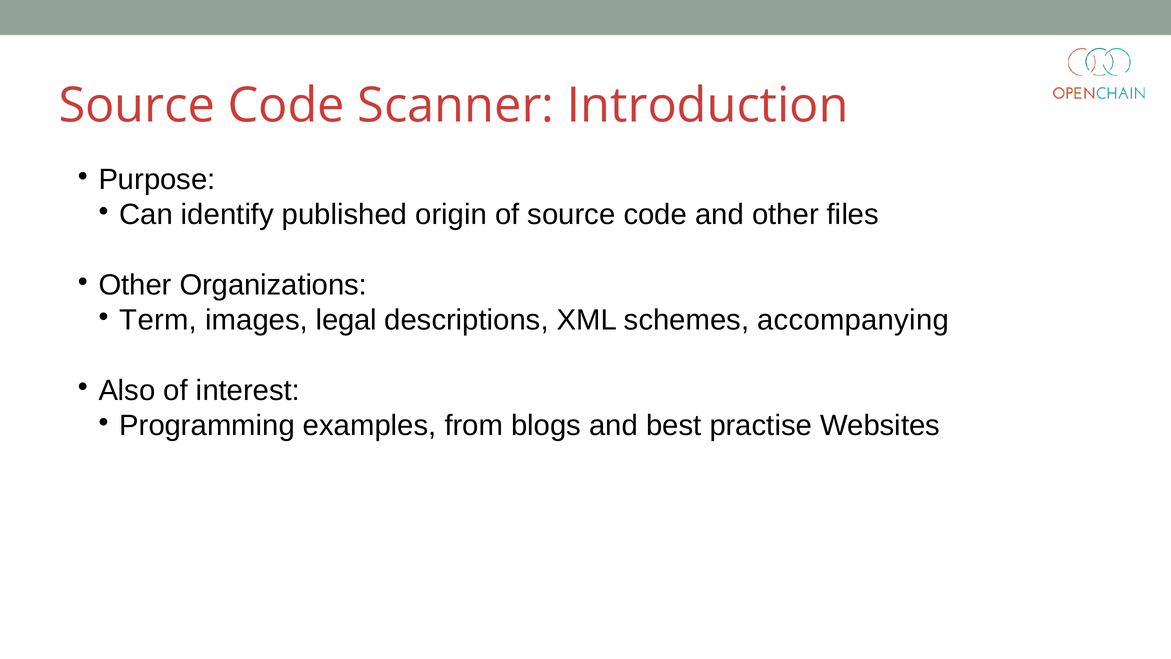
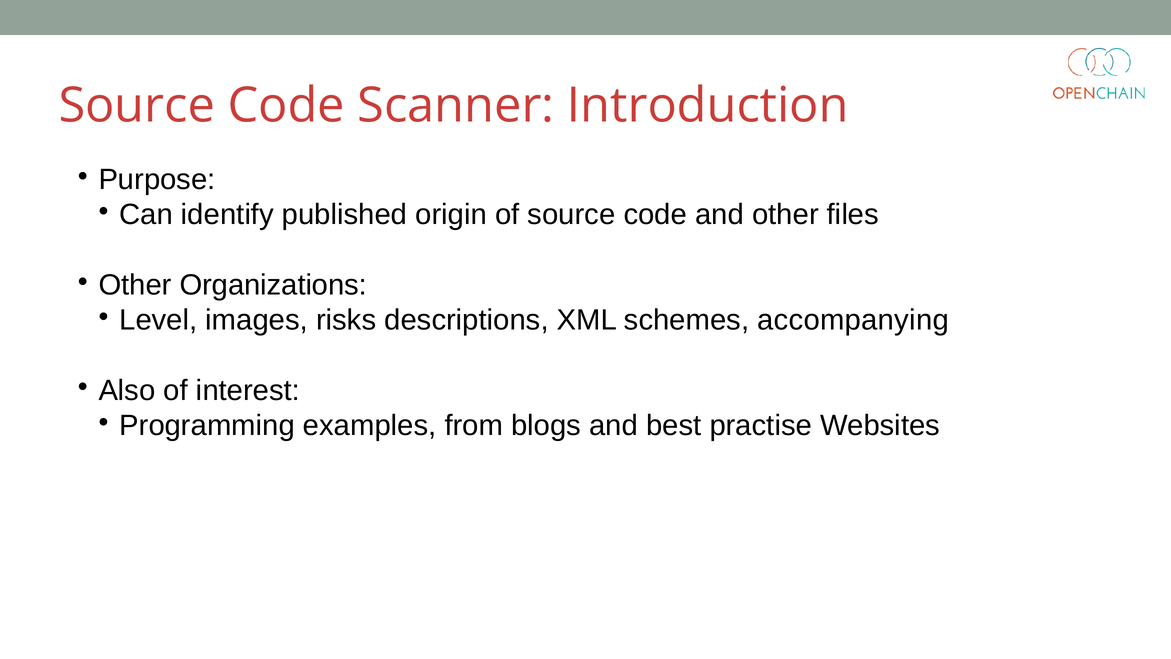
Term: Term -> Level
legal: legal -> risks
